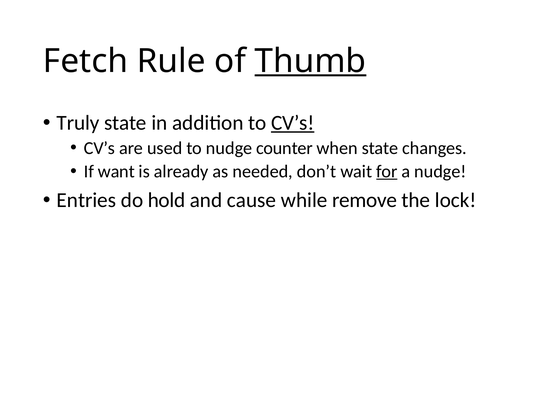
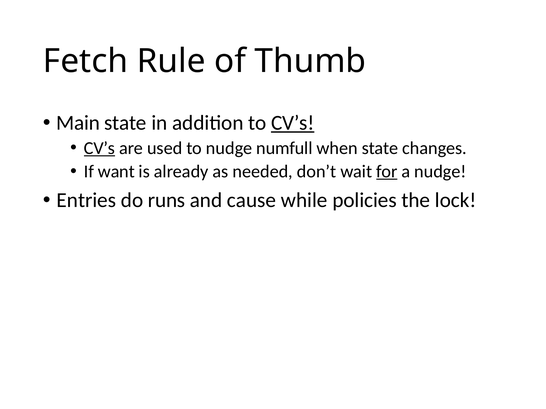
Thumb underline: present -> none
Truly: Truly -> Main
CV’s at (99, 148) underline: none -> present
counter: counter -> numfull
hold: hold -> runs
remove: remove -> policies
